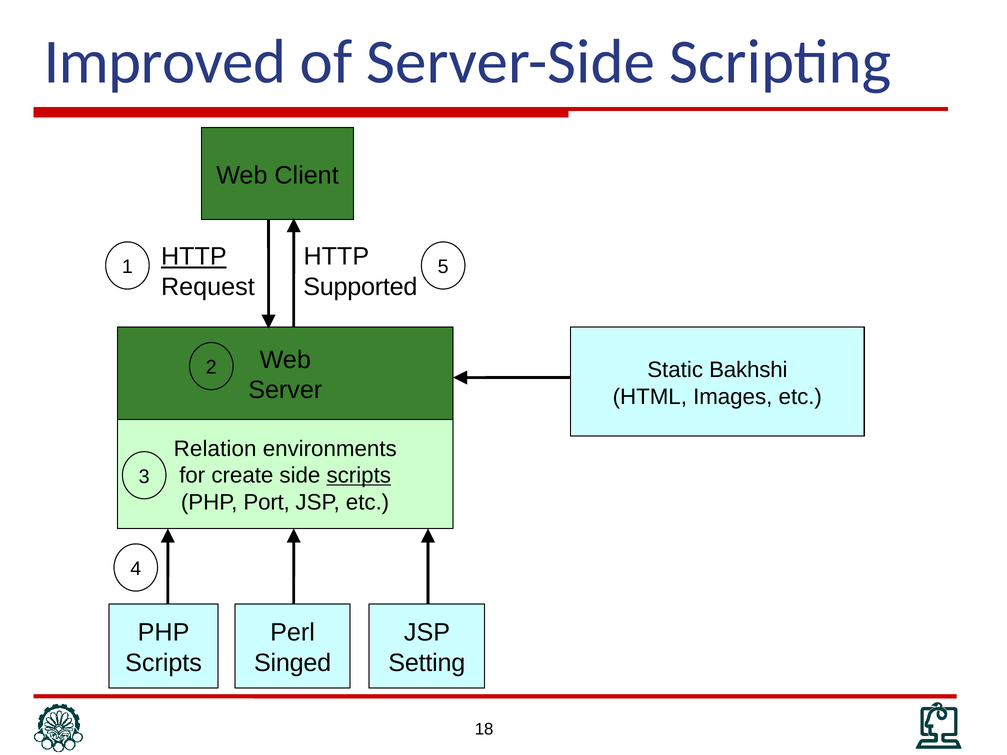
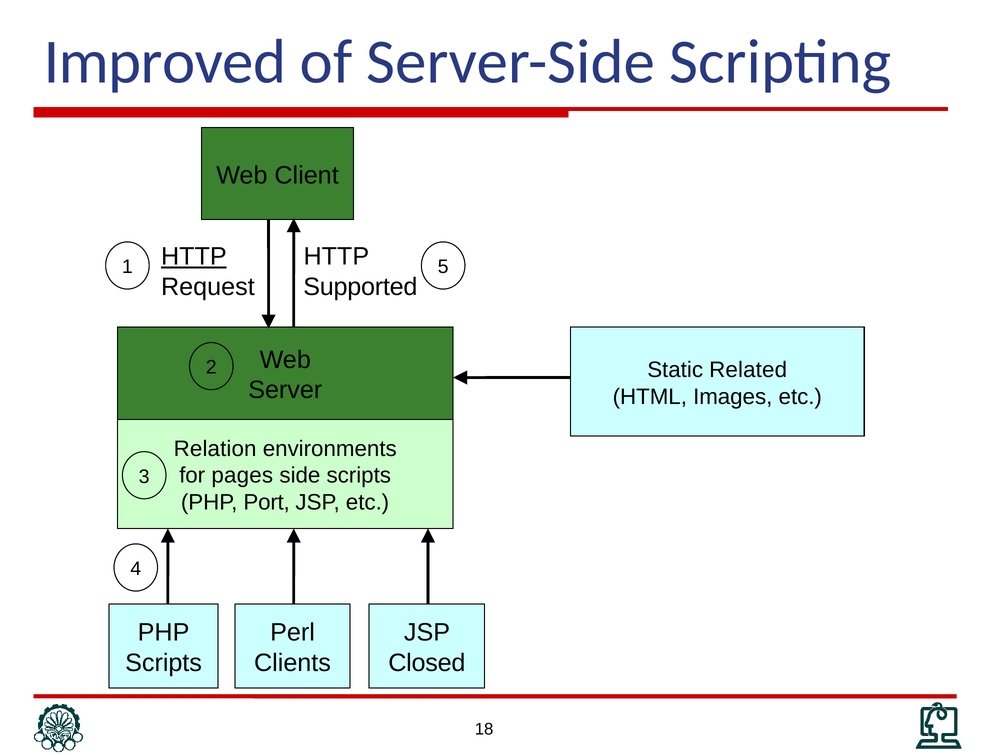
Bakhshi: Bakhshi -> Related
create: create -> pages
scripts at (359, 476) underline: present -> none
Singed: Singed -> Clients
Setting: Setting -> Closed
